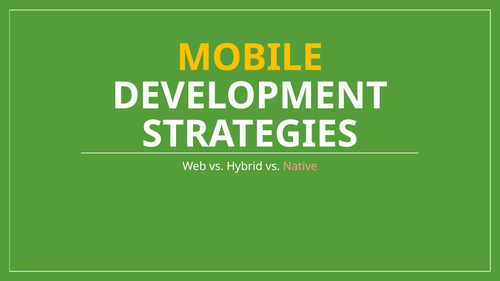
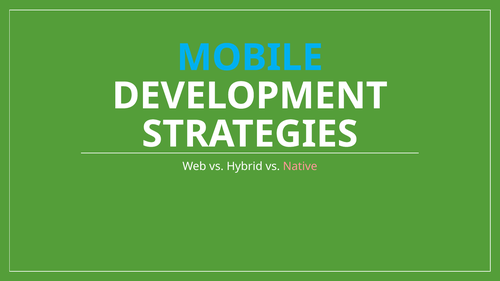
MOBILE colour: yellow -> light blue
